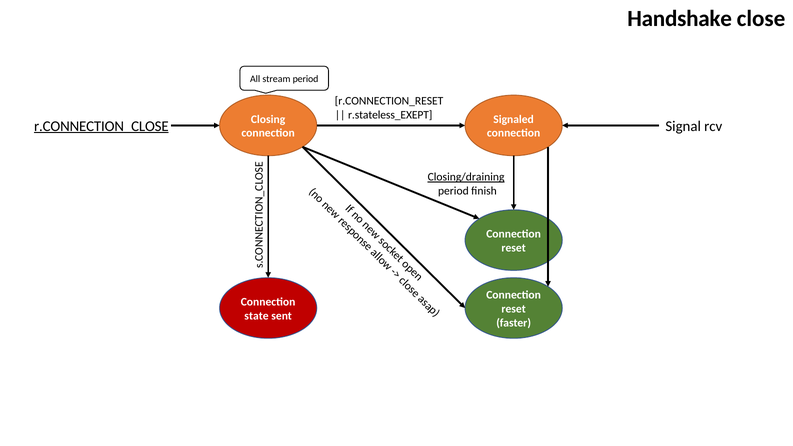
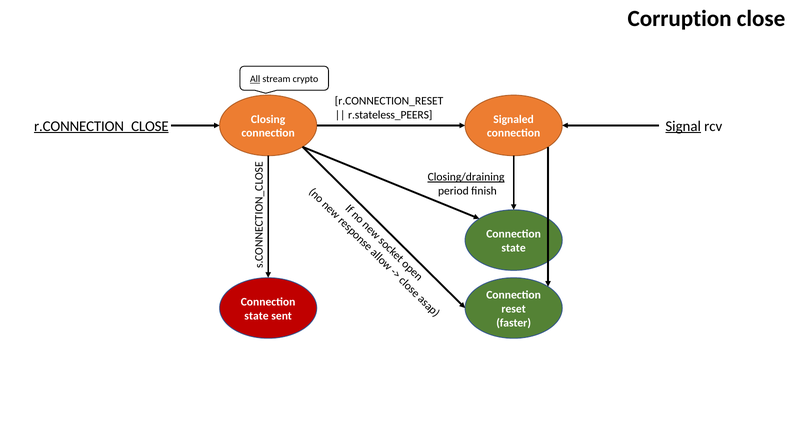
Handshake: Handshake -> Corruption
All underline: none -> present
stream period: period -> crypto
r.stateless_EXEPT: r.stateless_EXEPT -> r.stateless_PEERS
Signal underline: none -> present
reset at (514, 248): reset -> state
